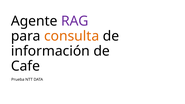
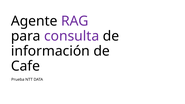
consulta colour: orange -> purple
